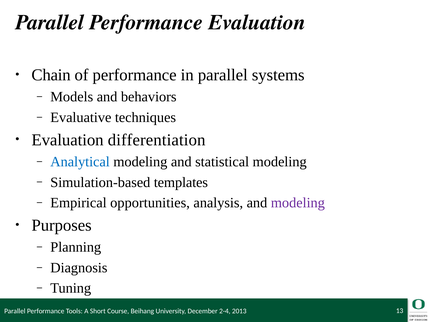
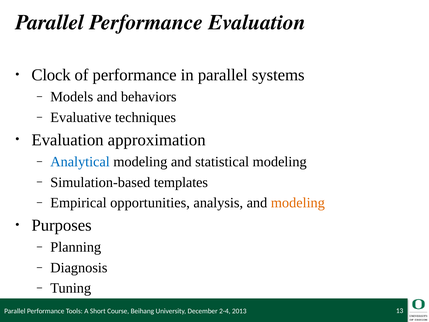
Chain: Chain -> Clock
differentiation: differentiation -> approximation
modeling at (298, 203) colour: purple -> orange
